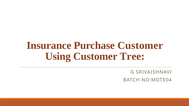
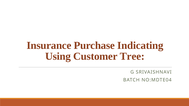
Purchase Customer: Customer -> Indicating
